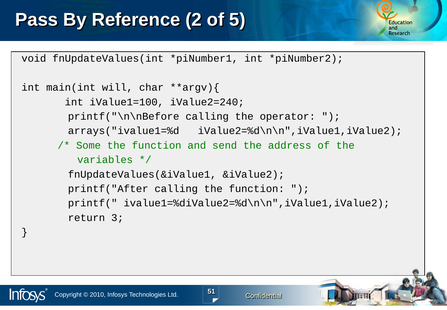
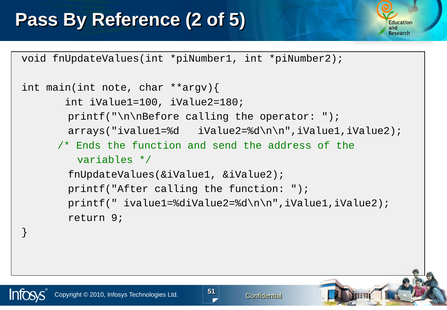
will: will -> note
iValue2=240: iValue2=240 -> iValue2=180
Some: Some -> Ends
3: 3 -> 9
